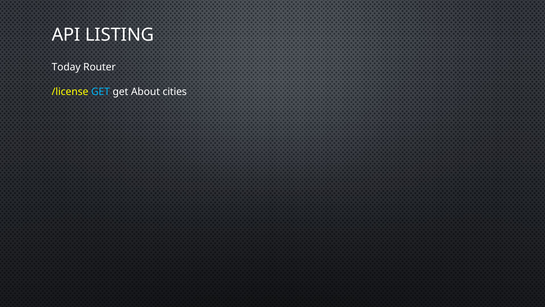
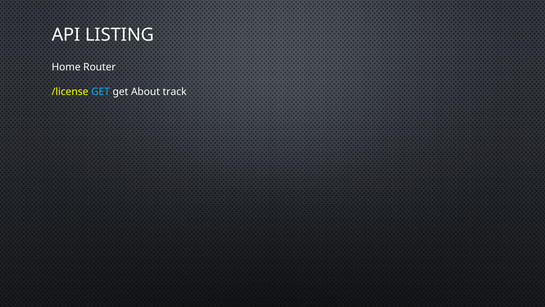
Today: Today -> Home
cities: cities -> track
